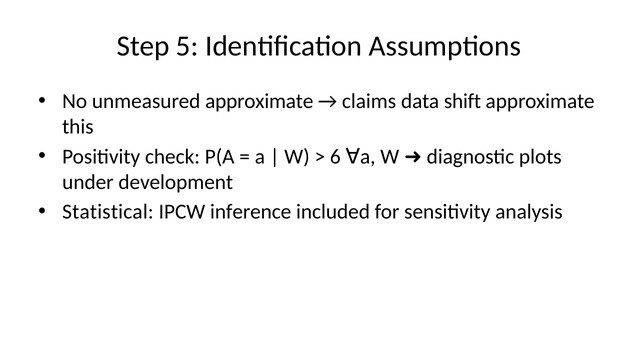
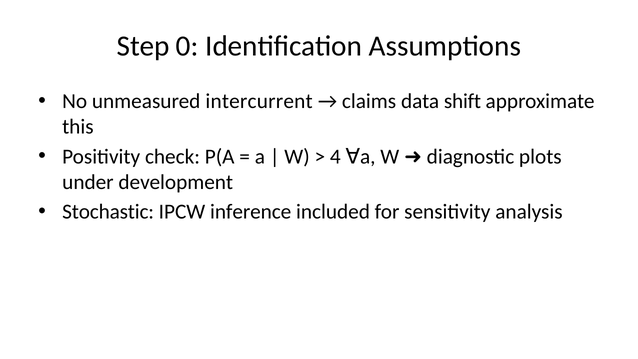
5: 5 -> 0
unmeasured approximate: approximate -> intercurrent
6: 6 -> 4
Statistical: Statistical -> Stochastic
